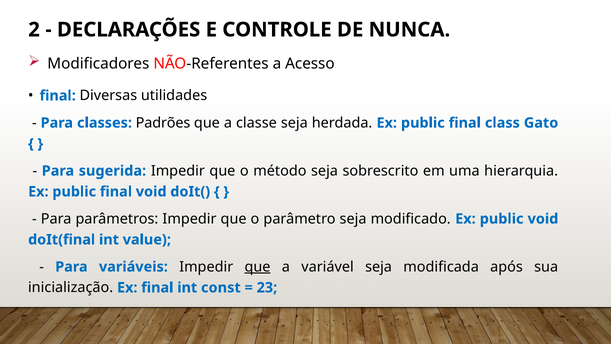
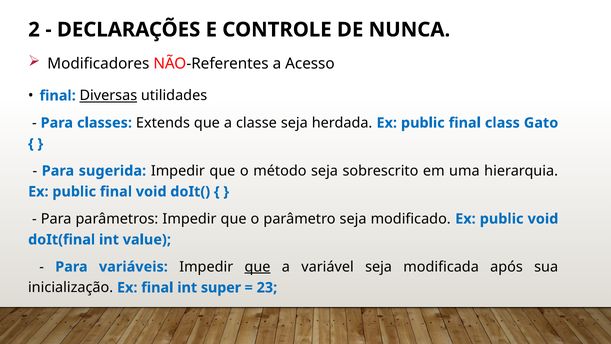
Diversas underline: none -> present
Padrões: Padrões -> Extends
const: const -> super
